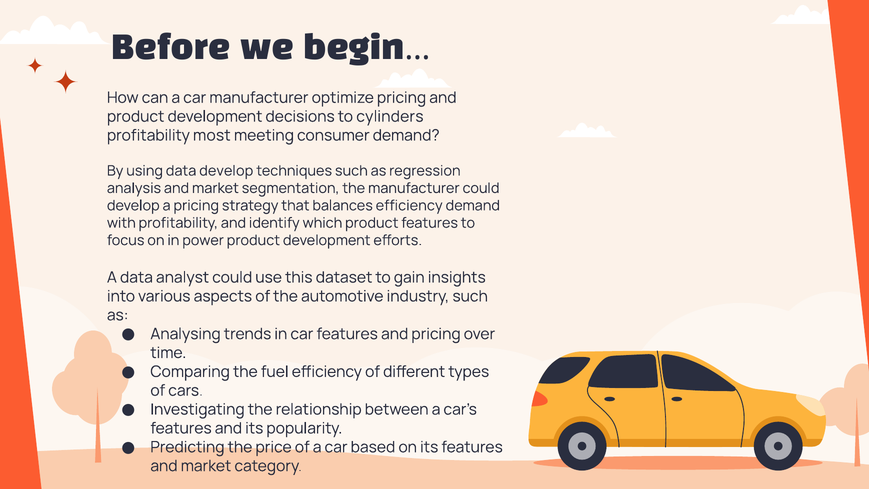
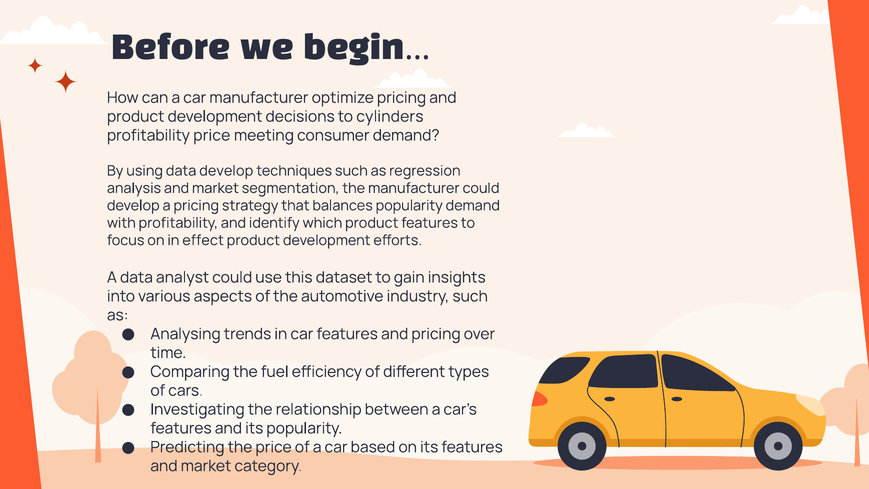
profitability most: most -> price
balances efficiency: efficiency -> popularity
power: power -> effect
